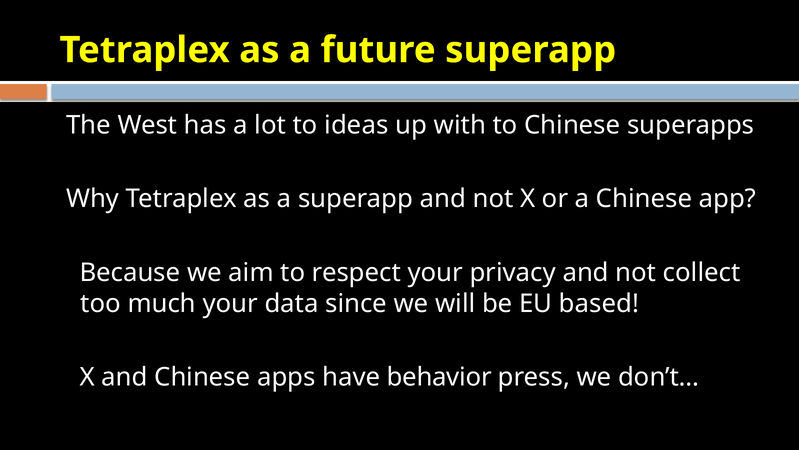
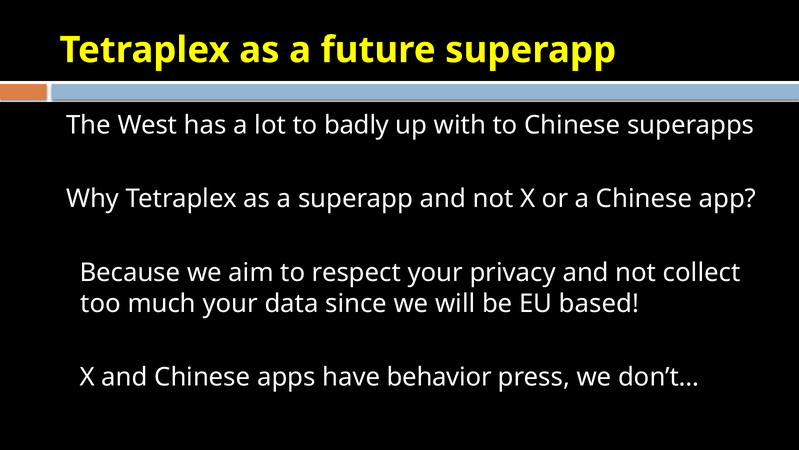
ideas: ideas -> badly
